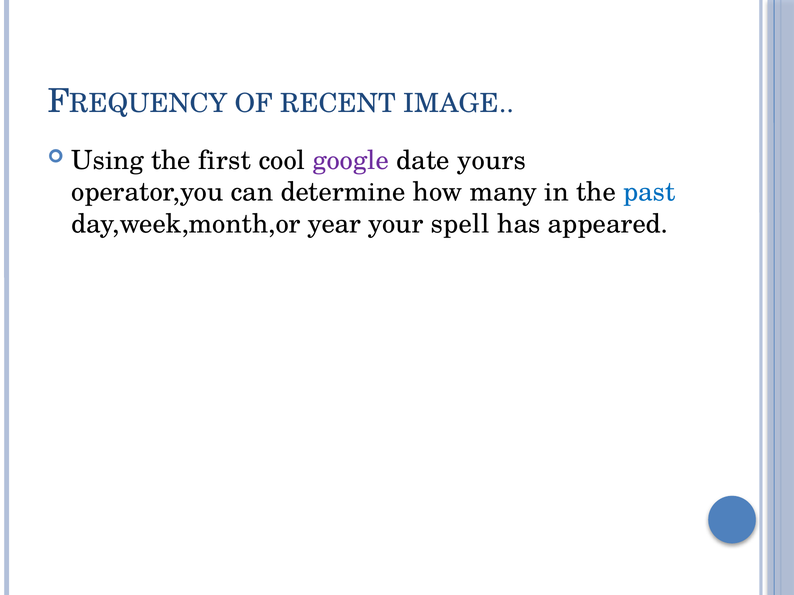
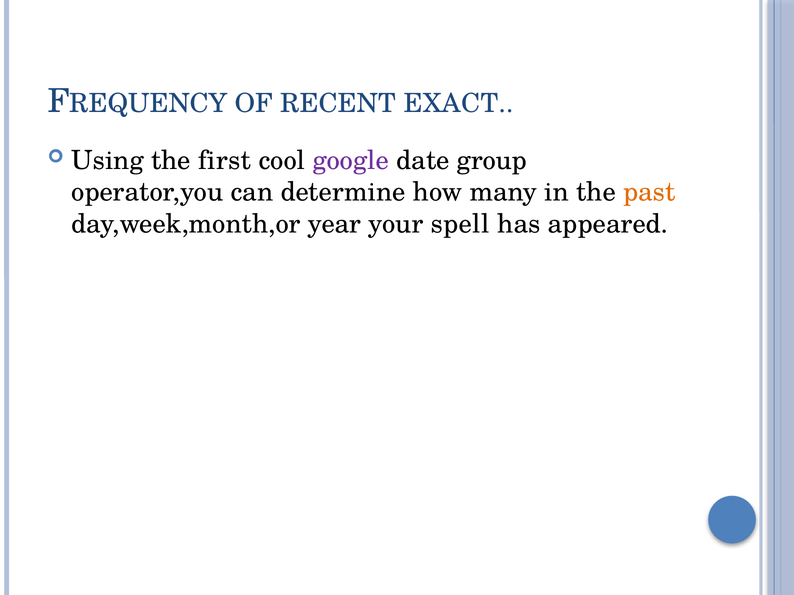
IMAGE: IMAGE -> EXACT
yours: yours -> group
past colour: blue -> orange
